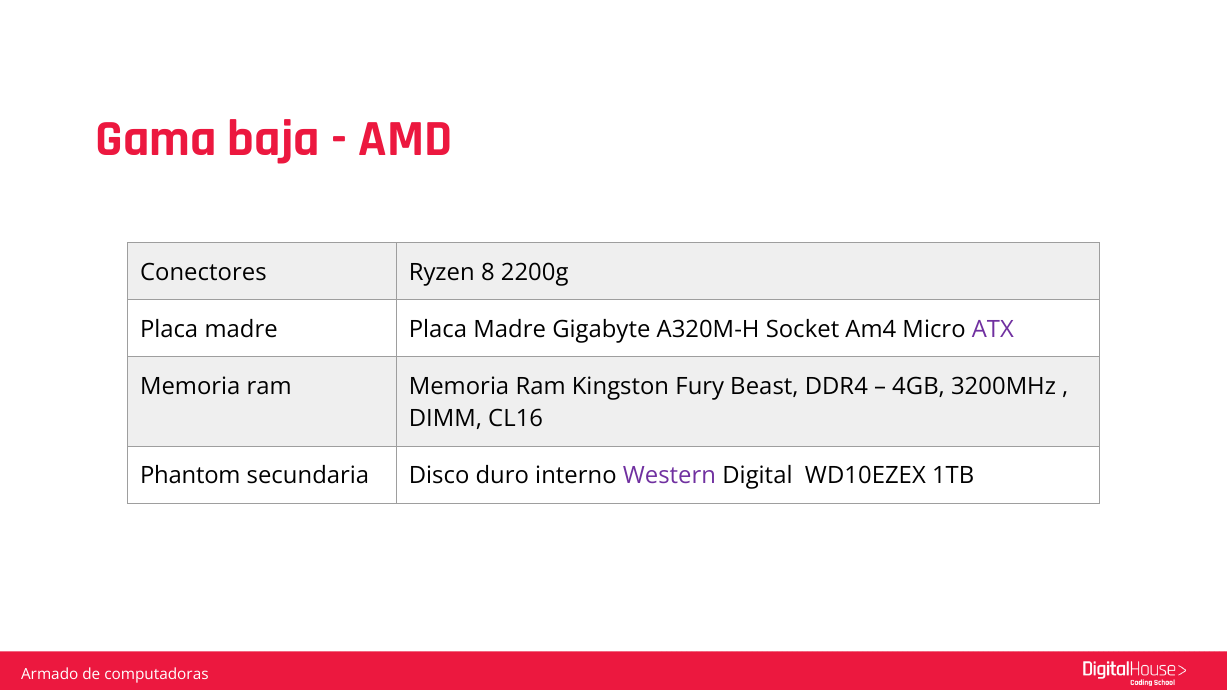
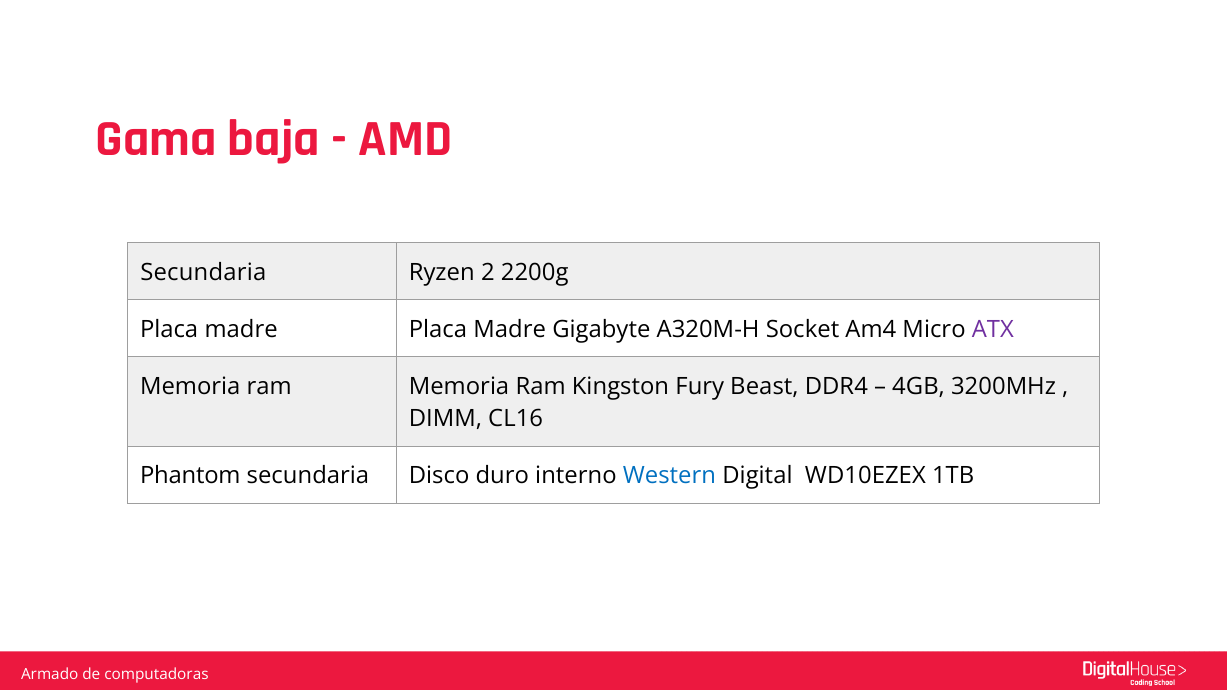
Conectores at (203, 273): Conectores -> Secundaria
8: 8 -> 2
Western colour: purple -> blue
